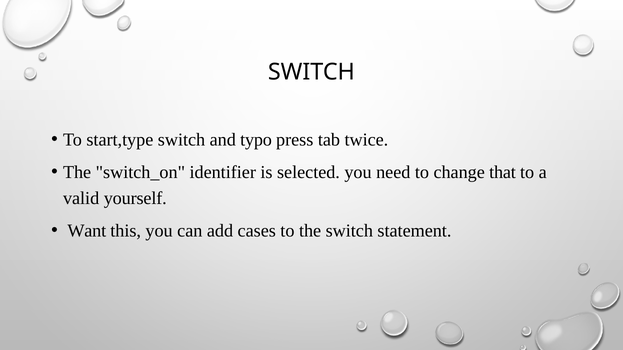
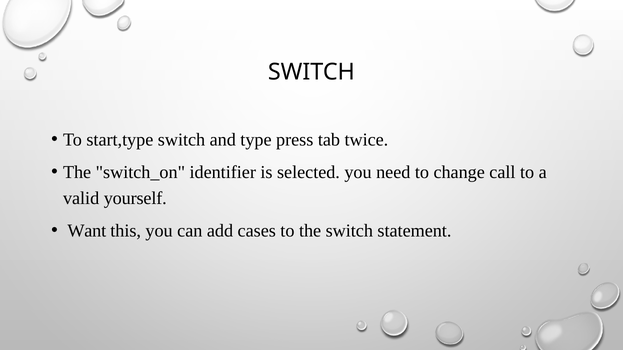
typo: typo -> type
that: that -> call
